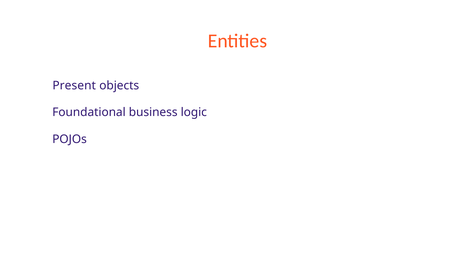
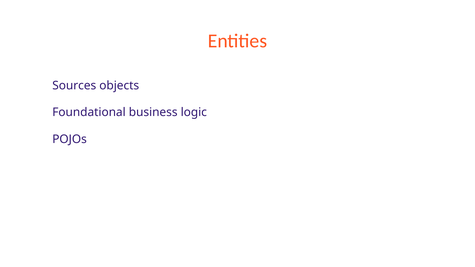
Present: Present -> Sources
